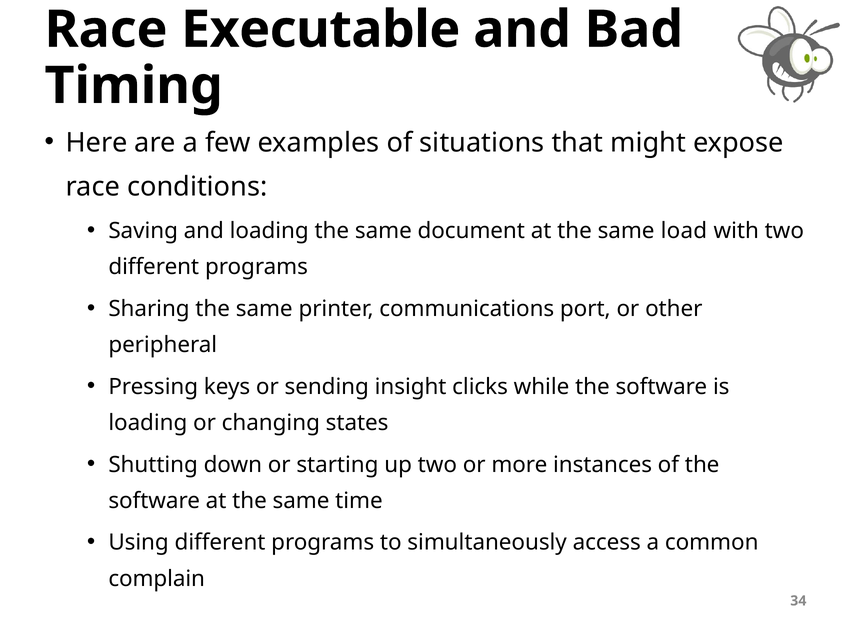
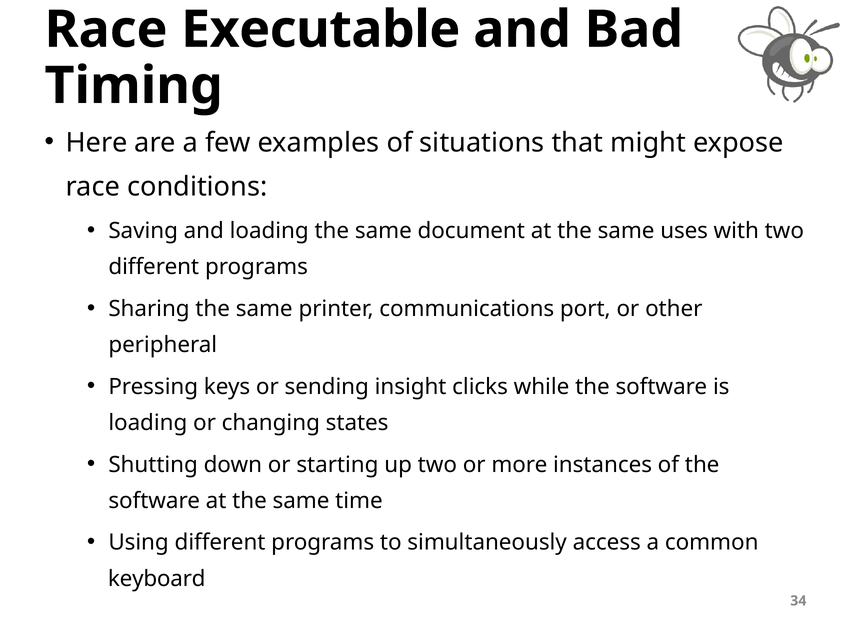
load: load -> uses
complain: complain -> keyboard
